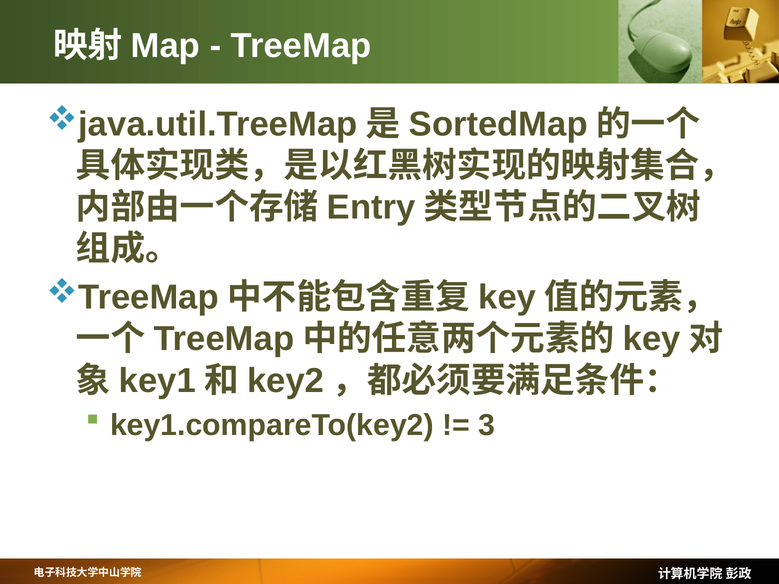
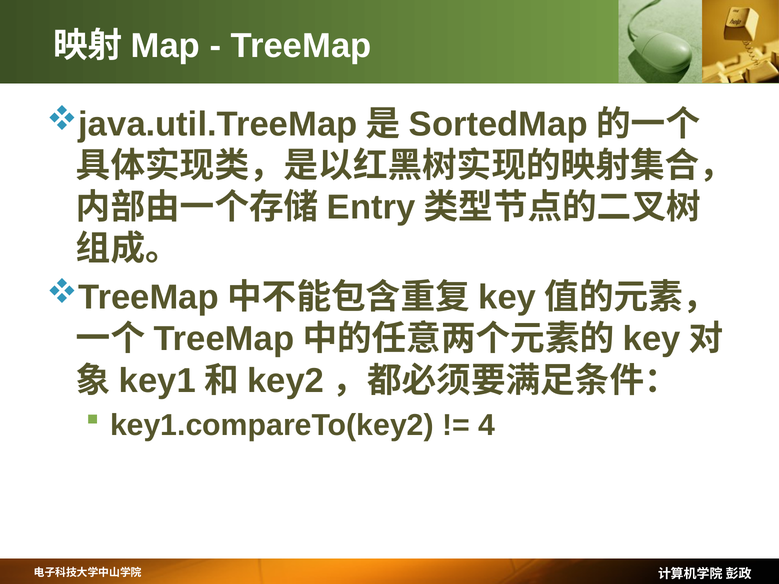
3: 3 -> 4
